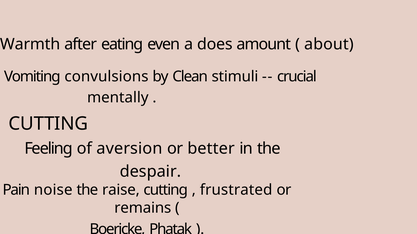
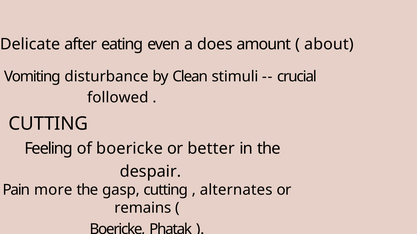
Warmth: Warmth -> Delicate
convulsions: convulsions -> disturbance
mentally: mentally -> followed
of aversion: aversion -> boericke
noise: noise -> more
raise: raise -> gasp
frustrated: frustrated -> alternates
